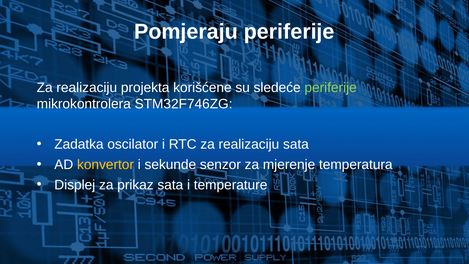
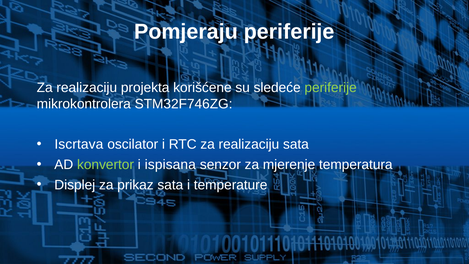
Zadatka: Zadatka -> Iscrtava
konvertor colour: yellow -> light green
sekunde: sekunde -> ispisana
